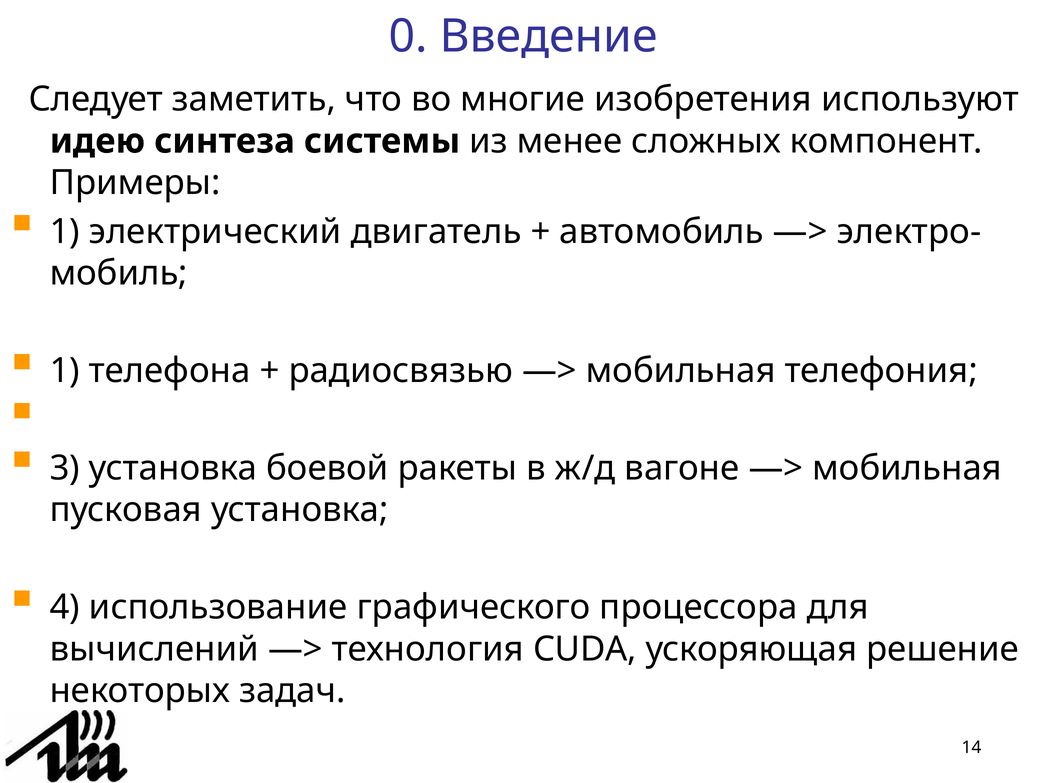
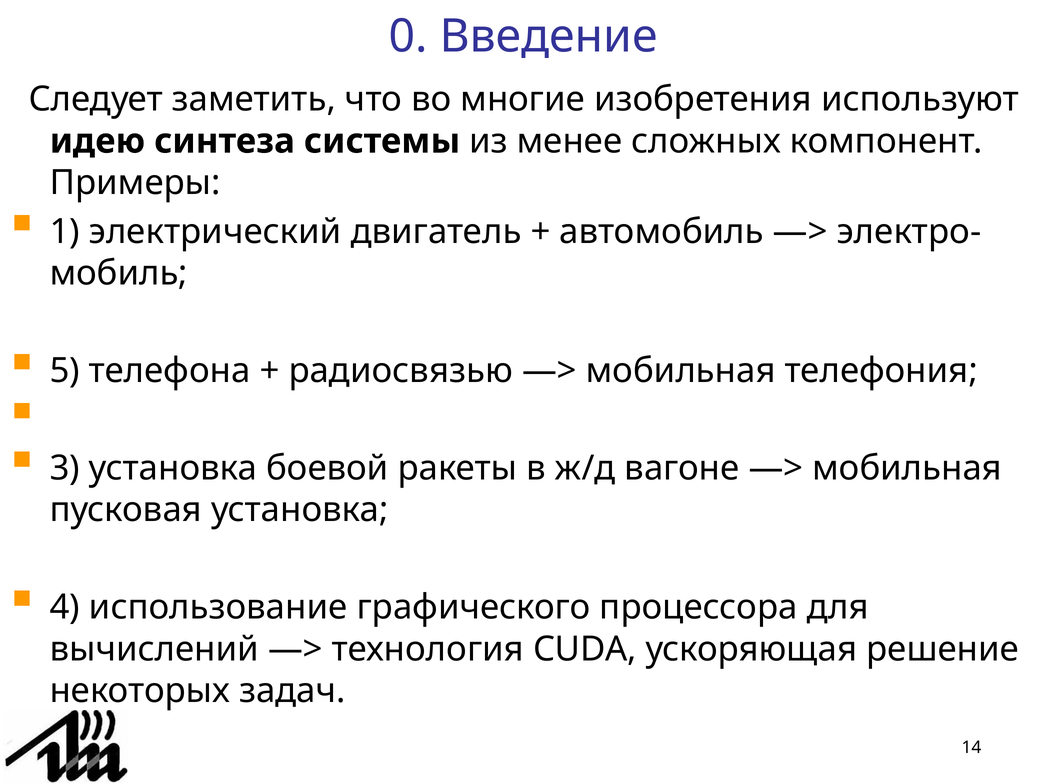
1 at (65, 371): 1 -> 5
